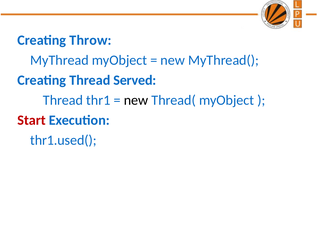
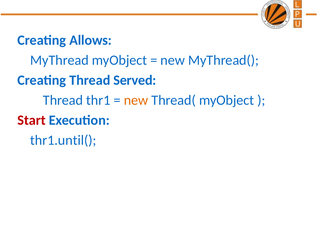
Throw: Throw -> Allows
new at (136, 100) colour: black -> orange
thr1.used(: thr1.used( -> thr1.until(
